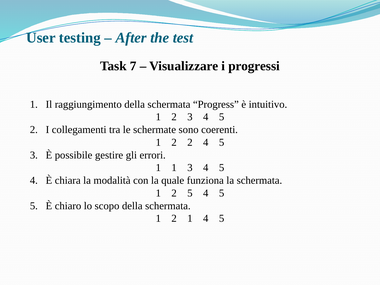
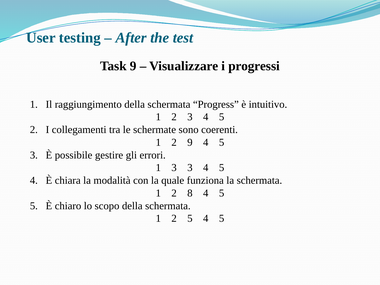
Task 7: 7 -> 9
2 2: 2 -> 9
1 1: 1 -> 3
2 5: 5 -> 8
2 1: 1 -> 5
